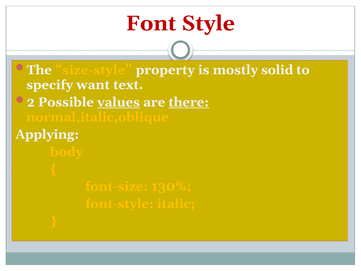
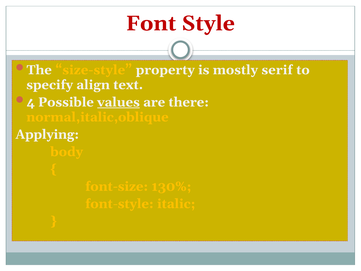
solid: solid -> serif
want: want -> align
2: 2 -> 4
there underline: present -> none
